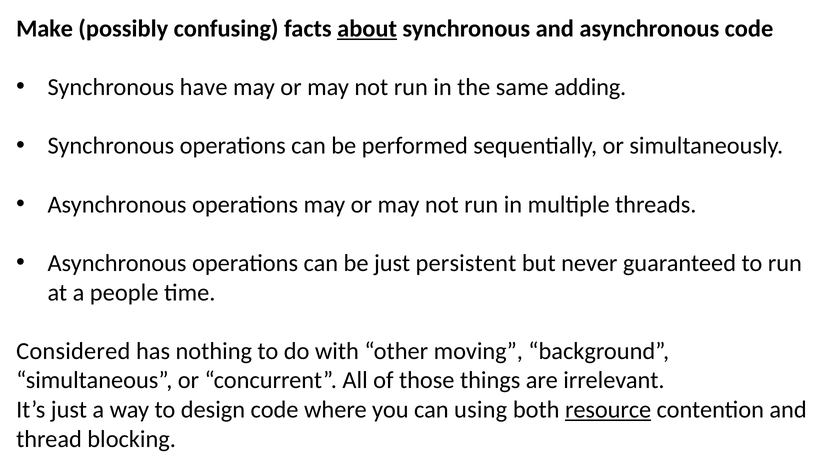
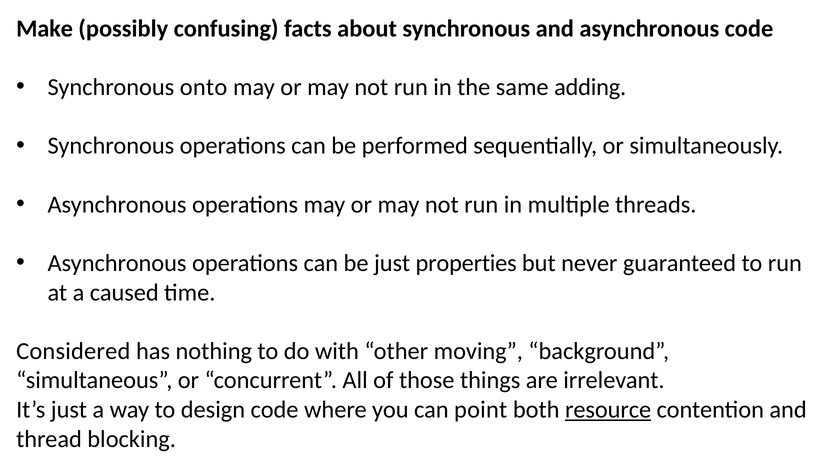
about underline: present -> none
have: have -> onto
persistent: persistent -> properties
people: people -> caused
using: using -> point
